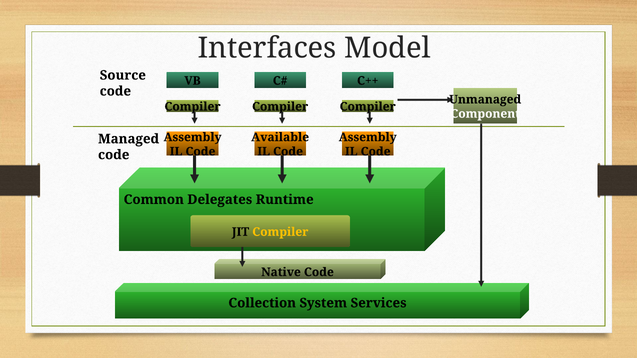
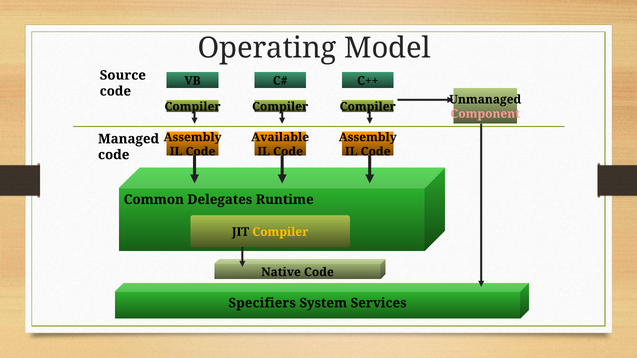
Interfaces: Interfaces -> Operating
Component colour: white -> pink
Collection: Collection -> Specifiers
